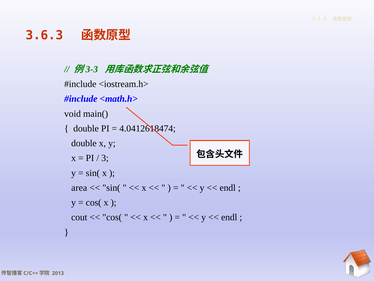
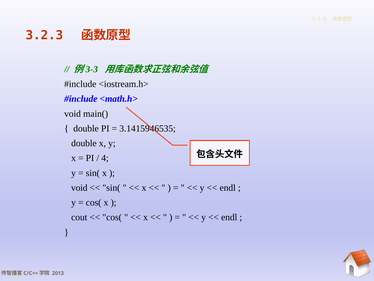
3.6.3: 3.6.3 -> 3.2.3
4.0412618474: 4.0412618474 -> 3.1415946535
3: 3 -> 4
area at (79, 187): area -> void
